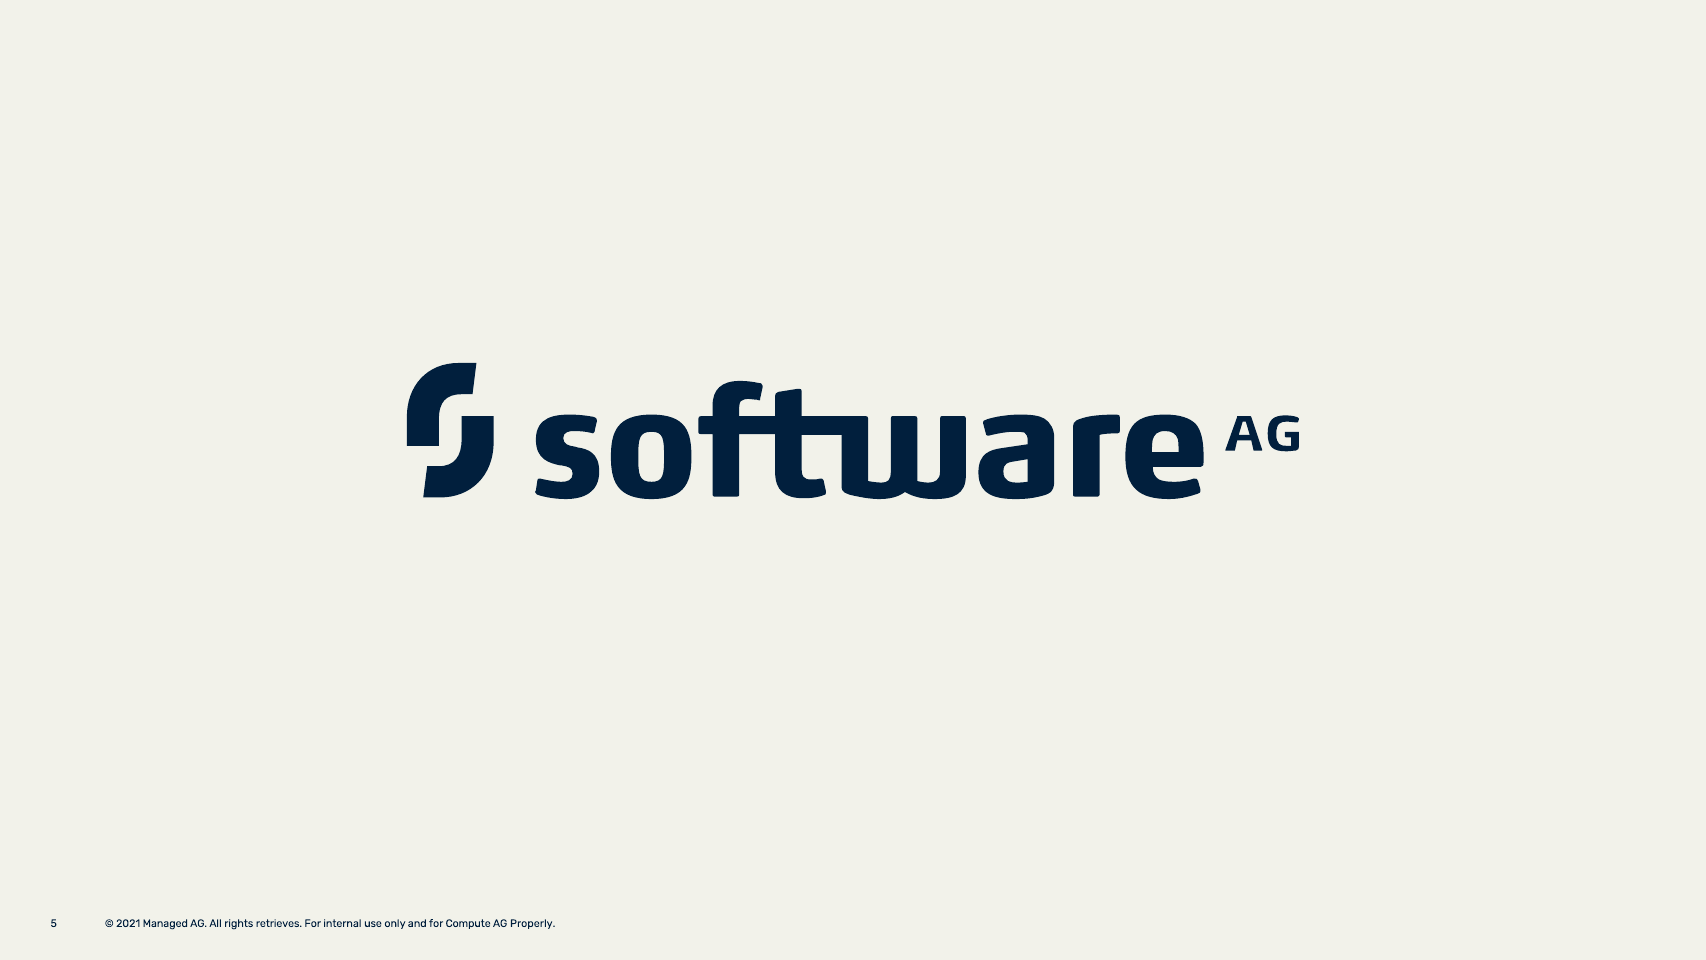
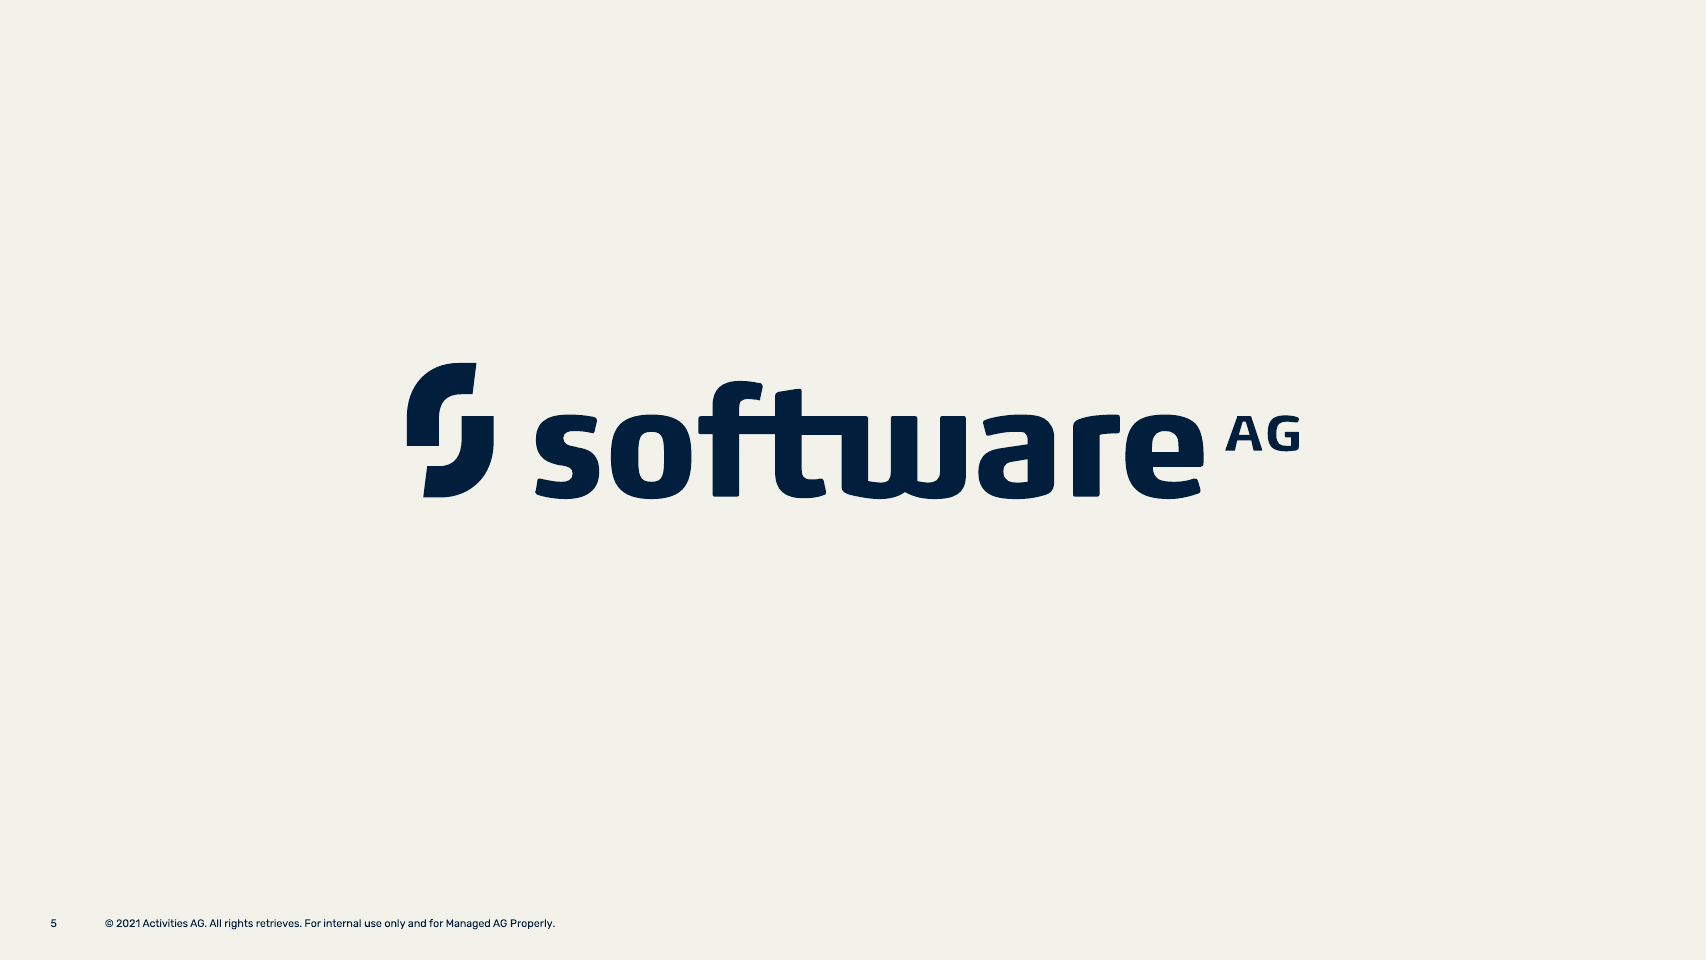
Managed: Managed -> Activities
Compute: Compute -> Managed
